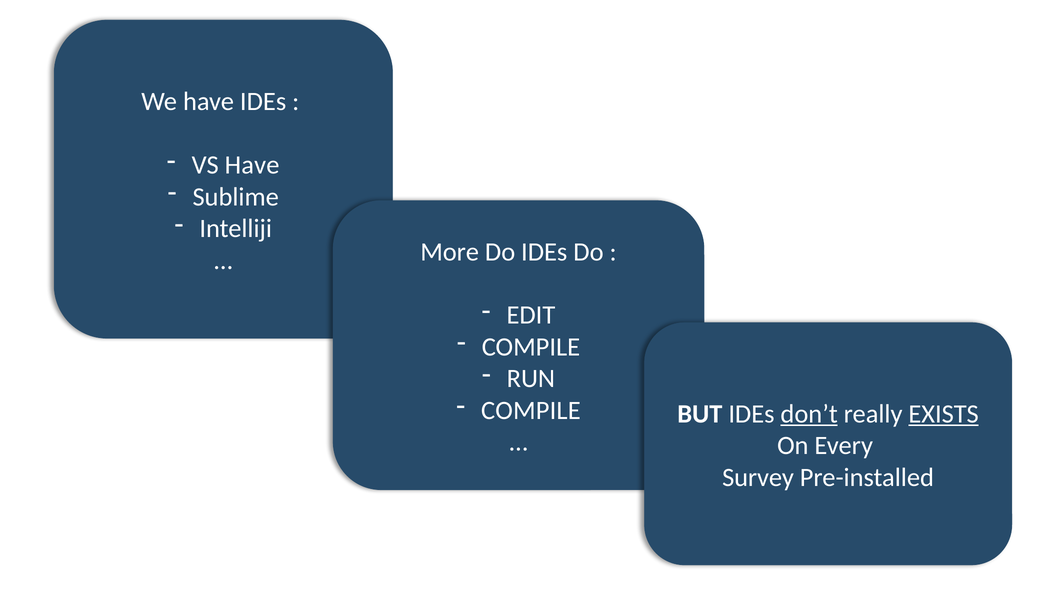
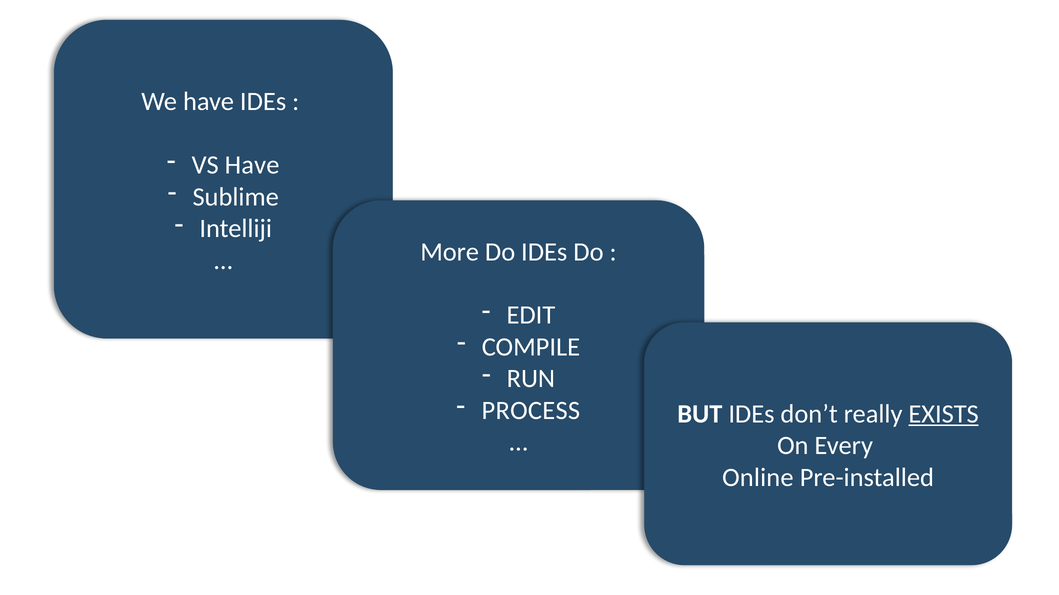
COMPILE at (531, 411): COMPILE -> PROCESS
don’t underline: present -> none
Survey: Survey -> Online
